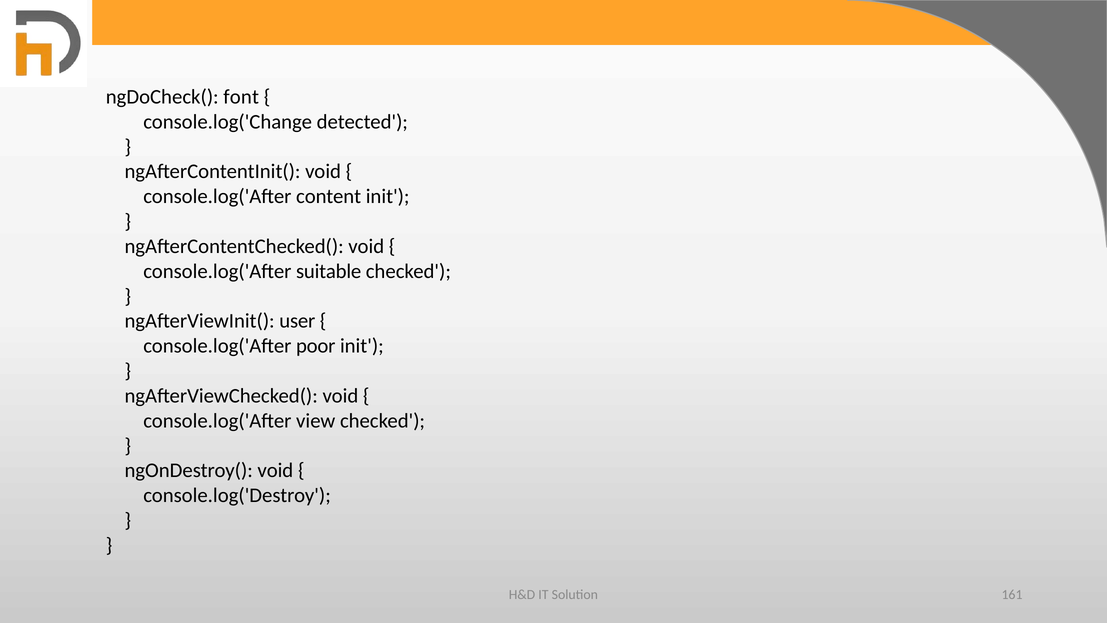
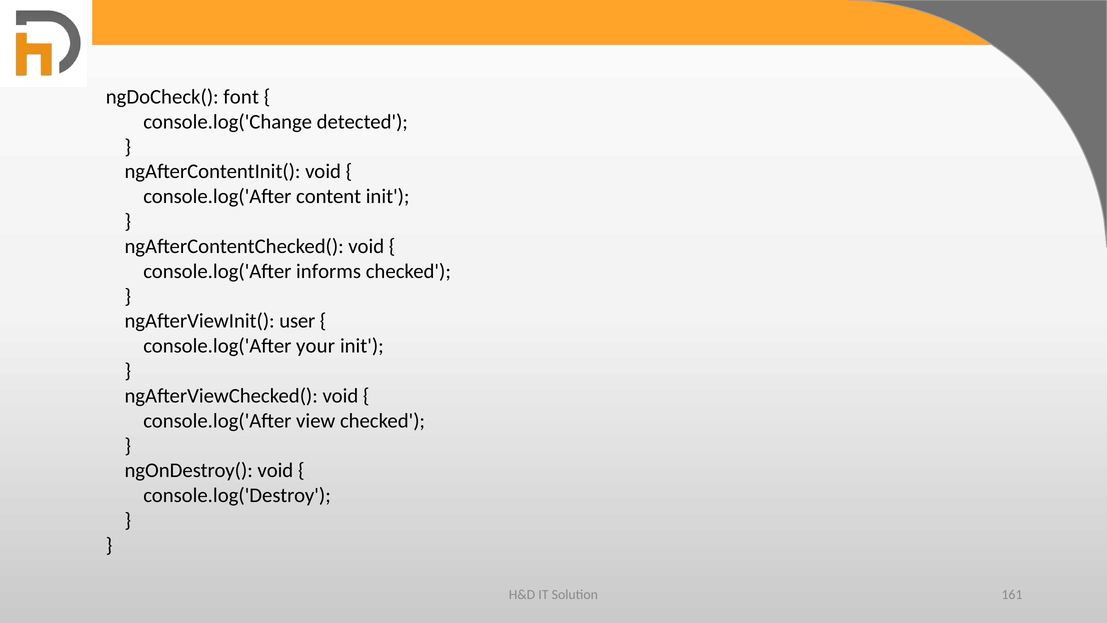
suitable: suitable -> informs
poor: poor -> your
